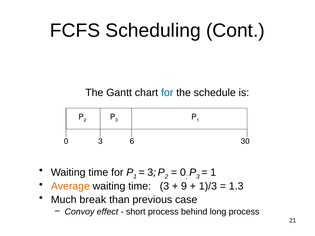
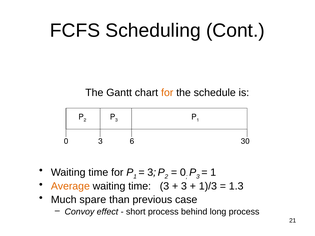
for at (167, 93) colour: blue -> orange
9 at (184, 186): 9 -> 3
break: break -> spare
